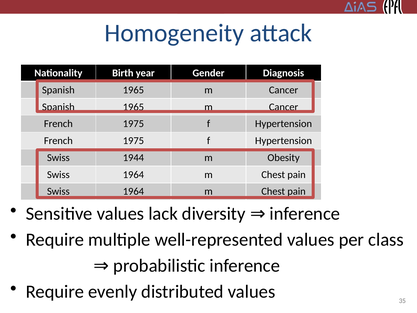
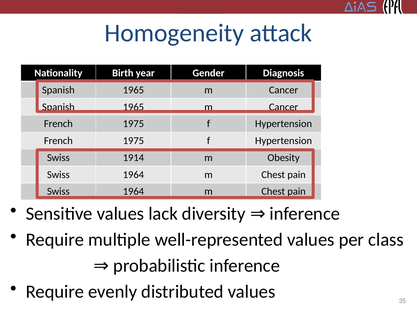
1944: 1944 -> 1914
